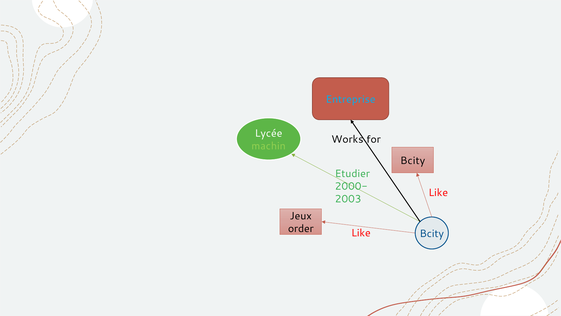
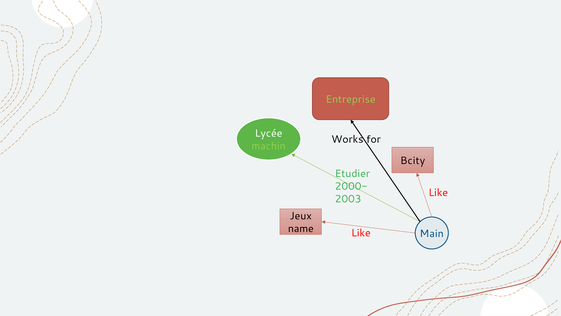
Entreprise colour: light blue -> light green
order: order -> name
Bcity at (432, 233): Bcity -> Main
